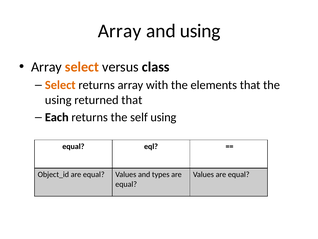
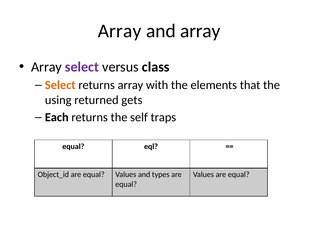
and using: using -> array
select at (82, 67) colour: orange -> purple
returned that: that -> gets
self using: using -> traps
